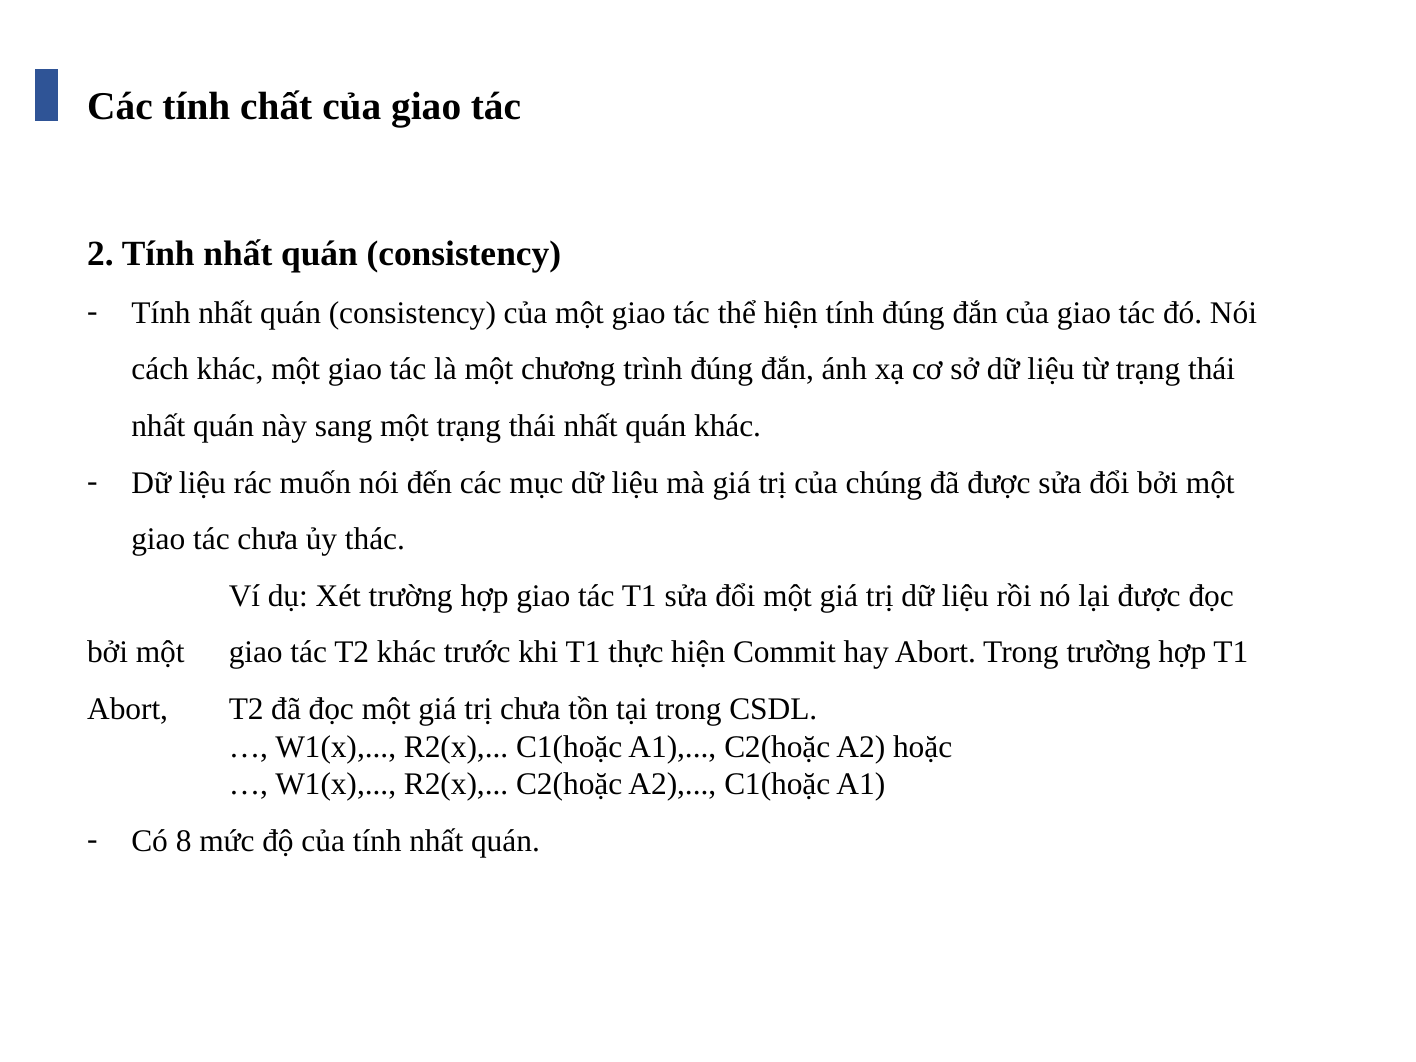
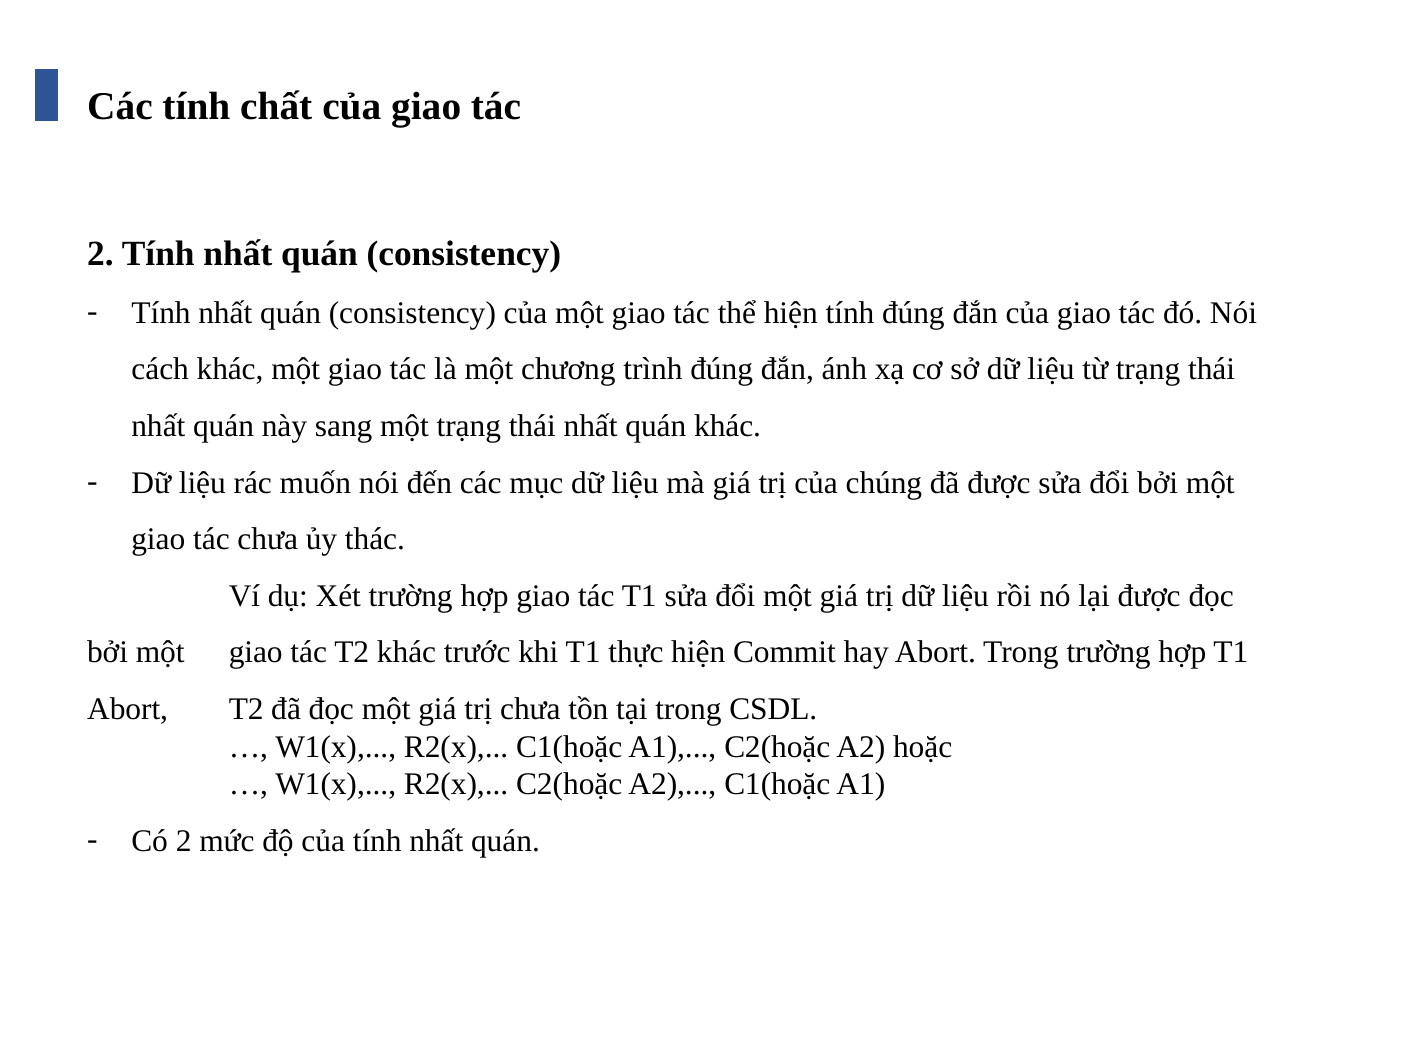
Có 8: 8 -> 2
